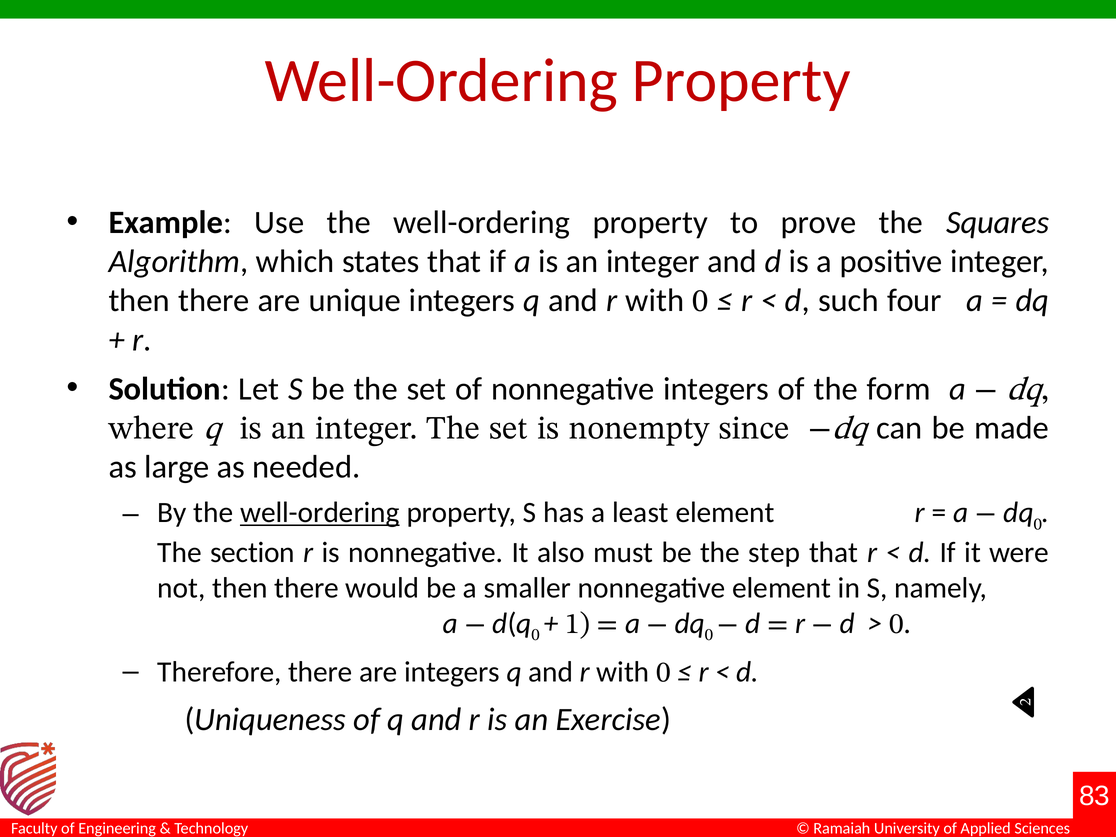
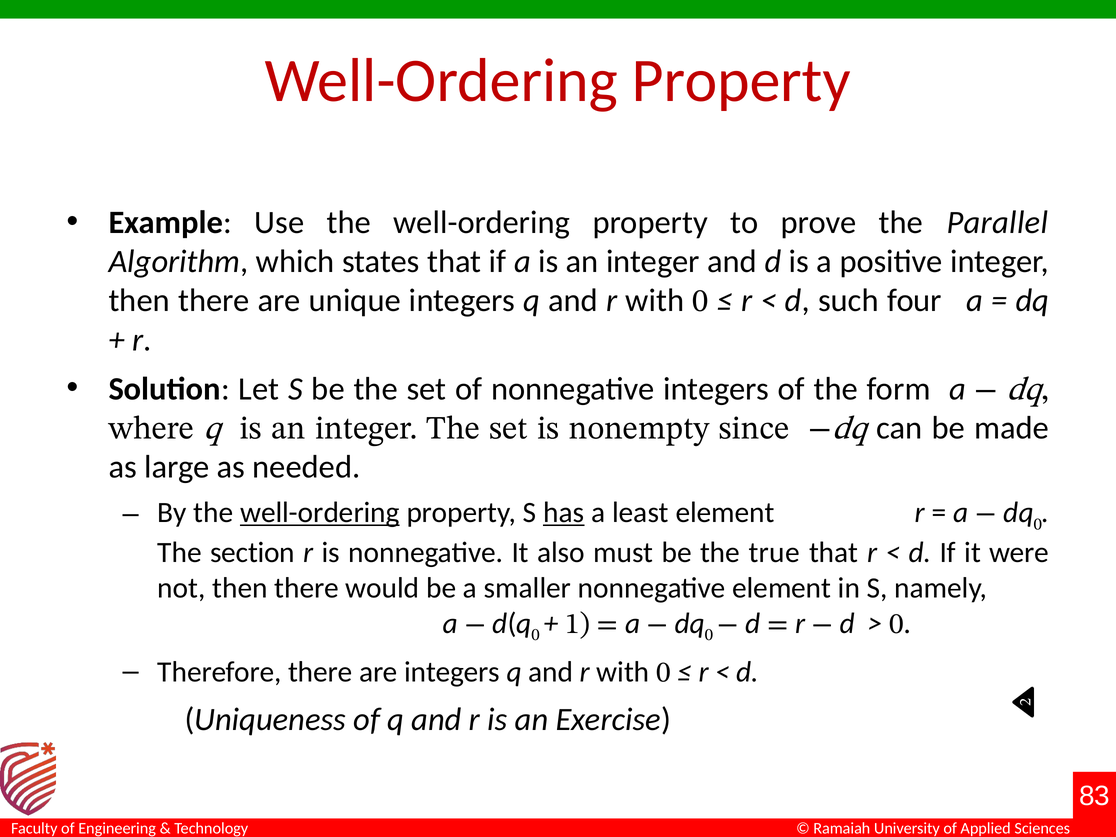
Squares: Squares -> Parallel
has underline: none -> present
step: step -> true
